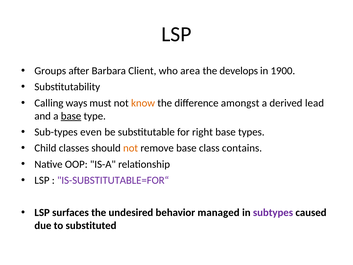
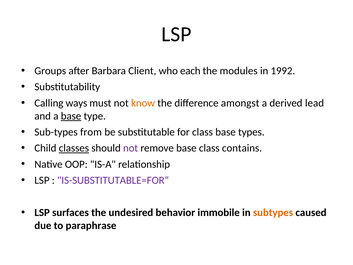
area: area -> each
develops: develops -> modules
1900: 1900 -> 1992
even: even -> from
for right: right -> class
classes underline: none -> present
not at (131, 148) colour: orange -> purple
managed: managed -> immobile
subtypes colour: purple -> orange
substituted: substituted -> paraphrase
